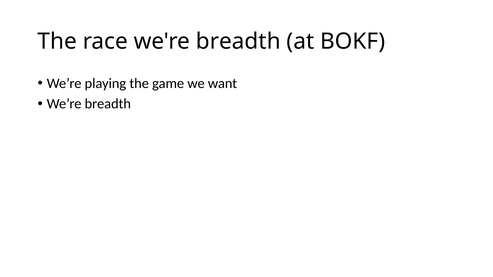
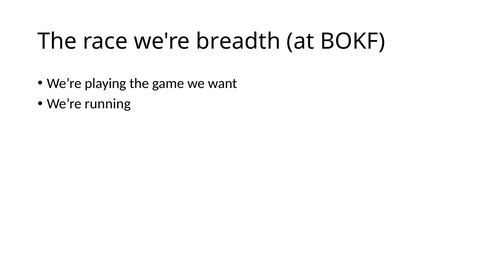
We’re breadth: breadth -> running
